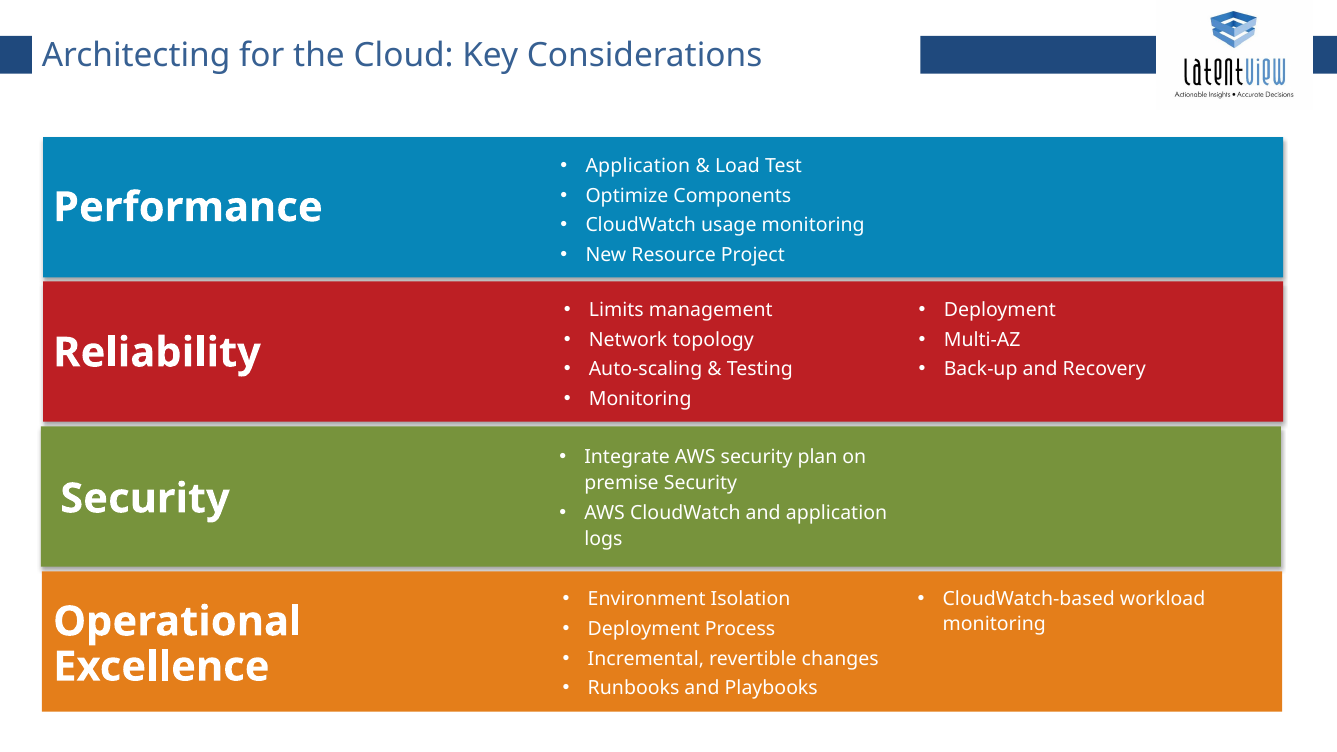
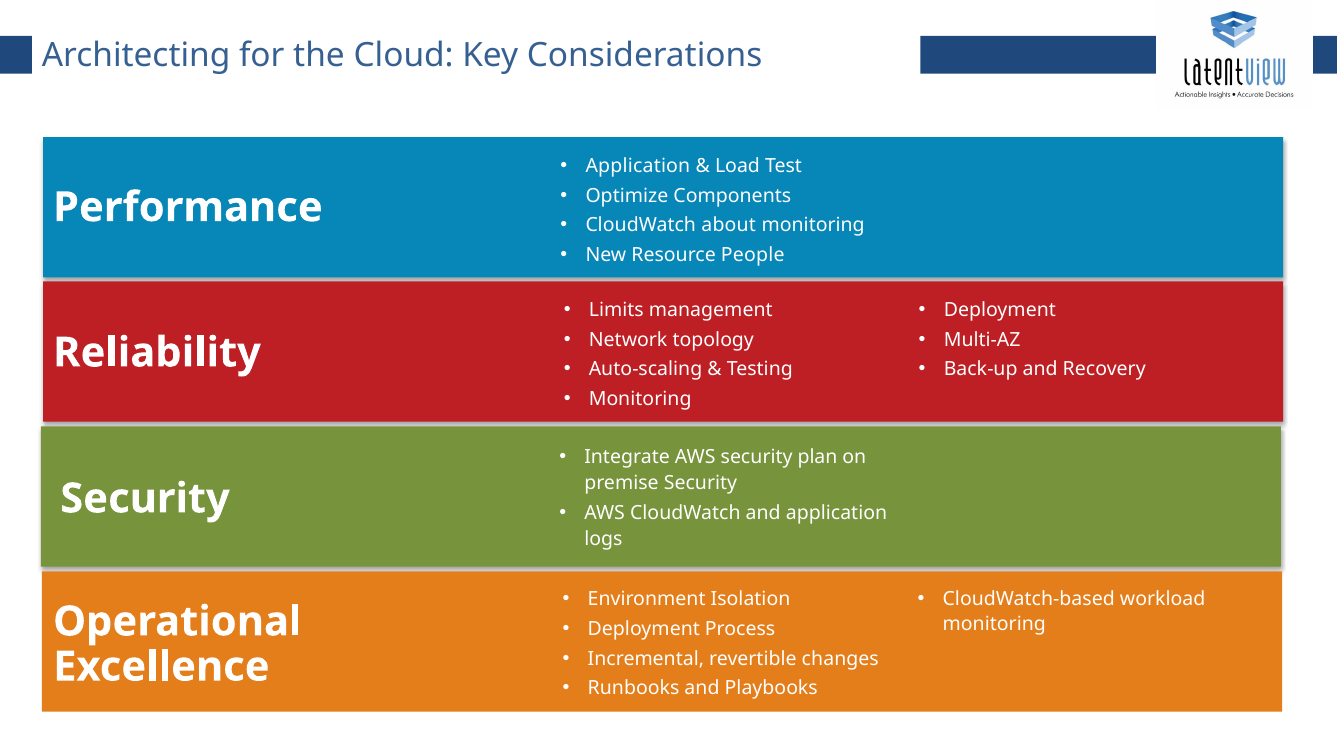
usage: usage -> about
Project: Project -> People
